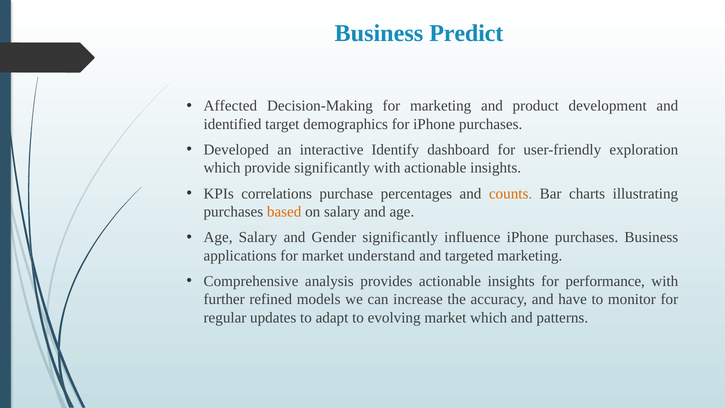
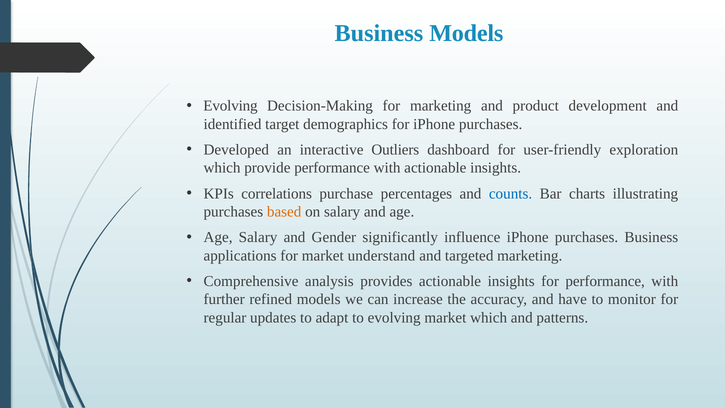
Business Predict: Predict -> Models
Affected at (230, 106): Affected -> Evolving
Identify: Identify -> Outliers
provide significantly: significantly -> performance
counts colour: orange -> blue
